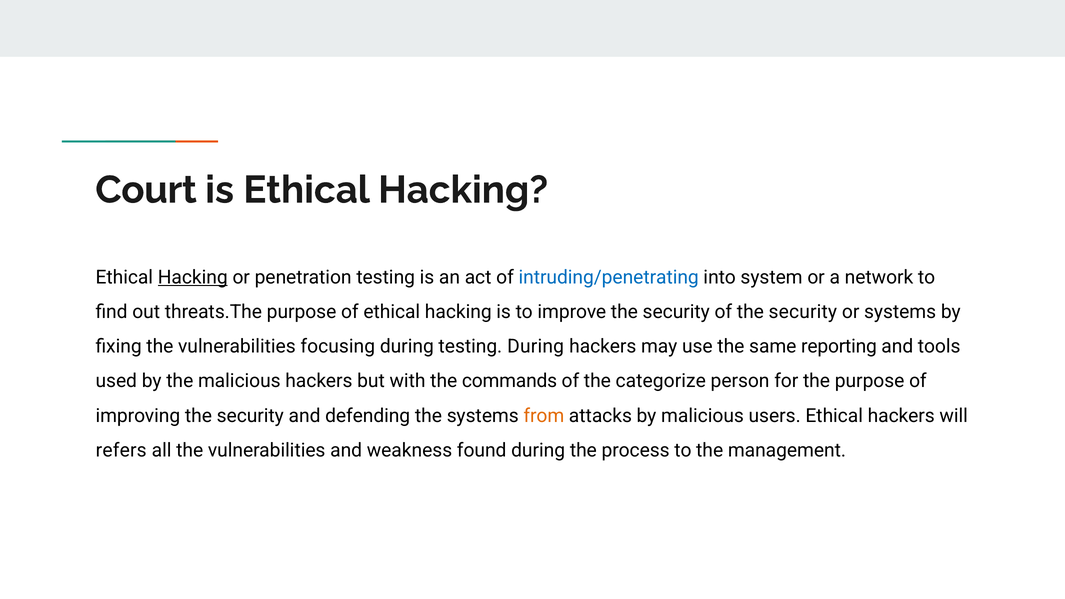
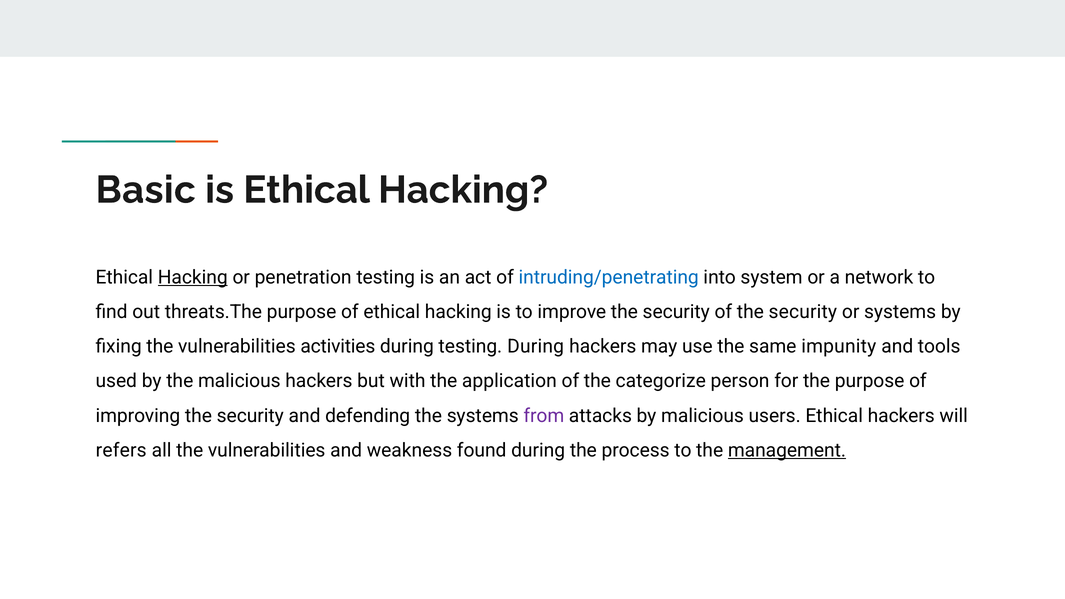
Court: Court -> Basic
focusing: focusing -> activities
reporting: reporting -> impunity
commands: commands -> application
from colour: orange -> purple
management underline: none -> present
